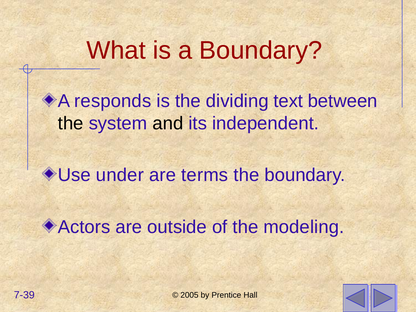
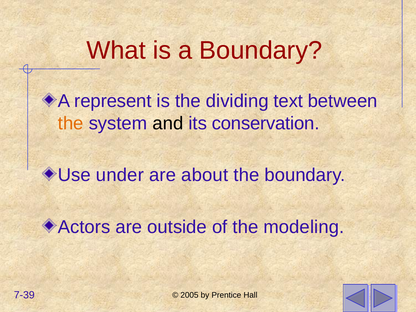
responds: responds -> represent
the at (71, 123) colour: black -> orange
independent: independent -> conservation
terms: terms -> about
